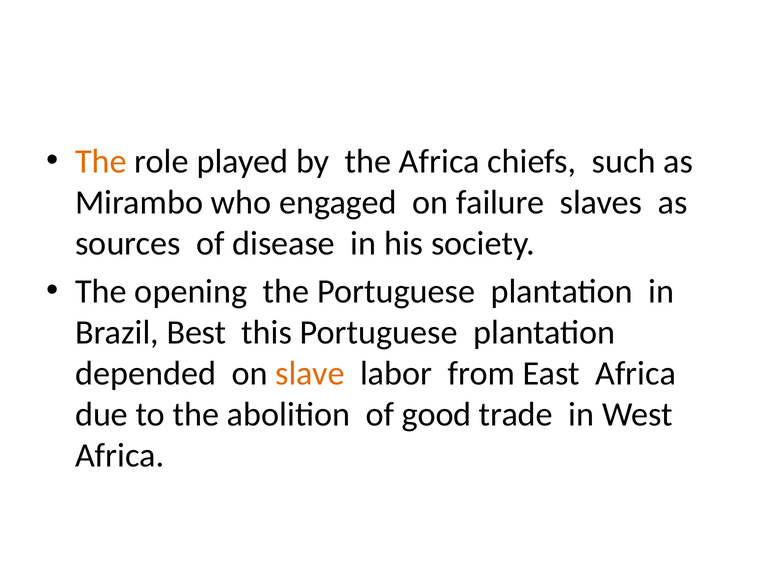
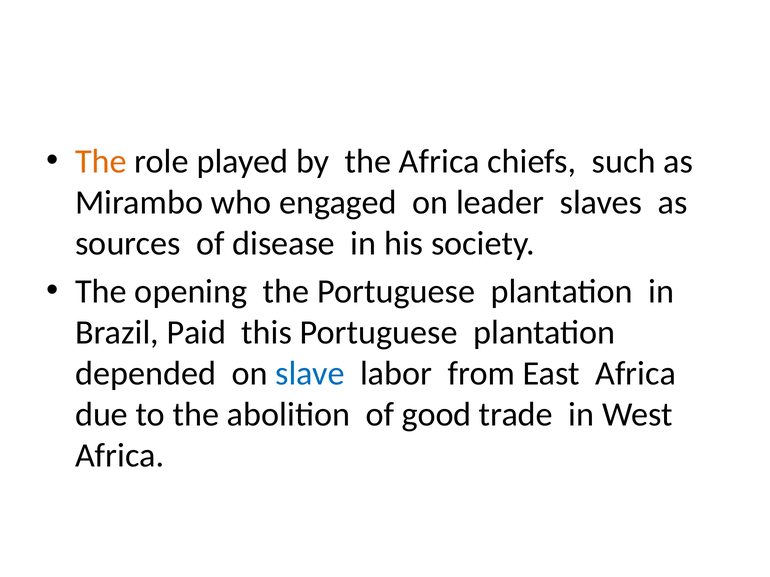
failure: failure -> leader
Best: Best -> Paid
slave colour: orange -> blue
